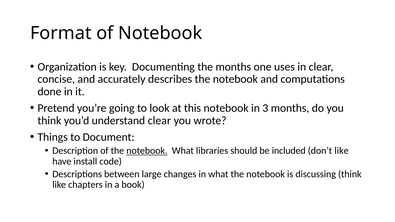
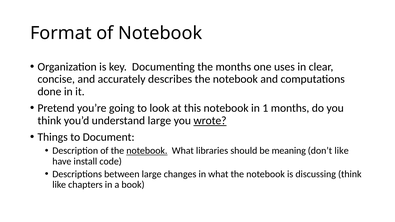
3: 3 -> 1
understand clear: clear -> large
wrote underline: none -> present
included: included -> meaning
